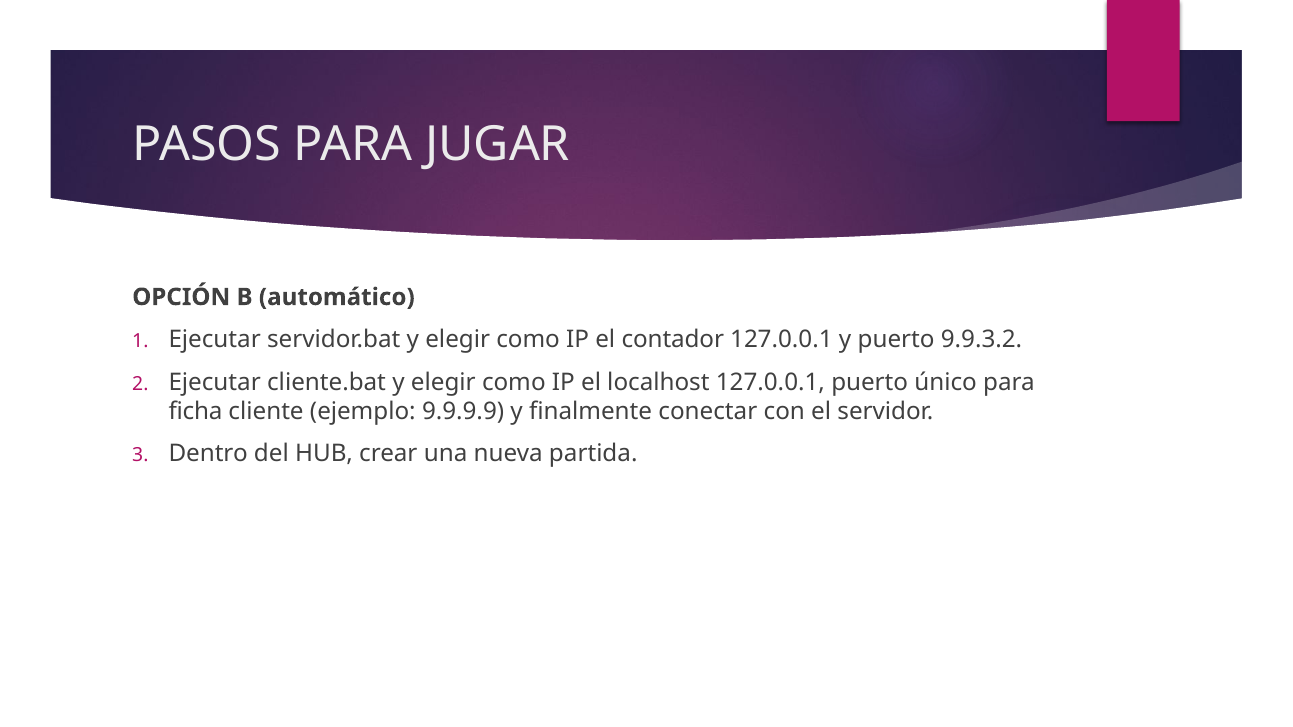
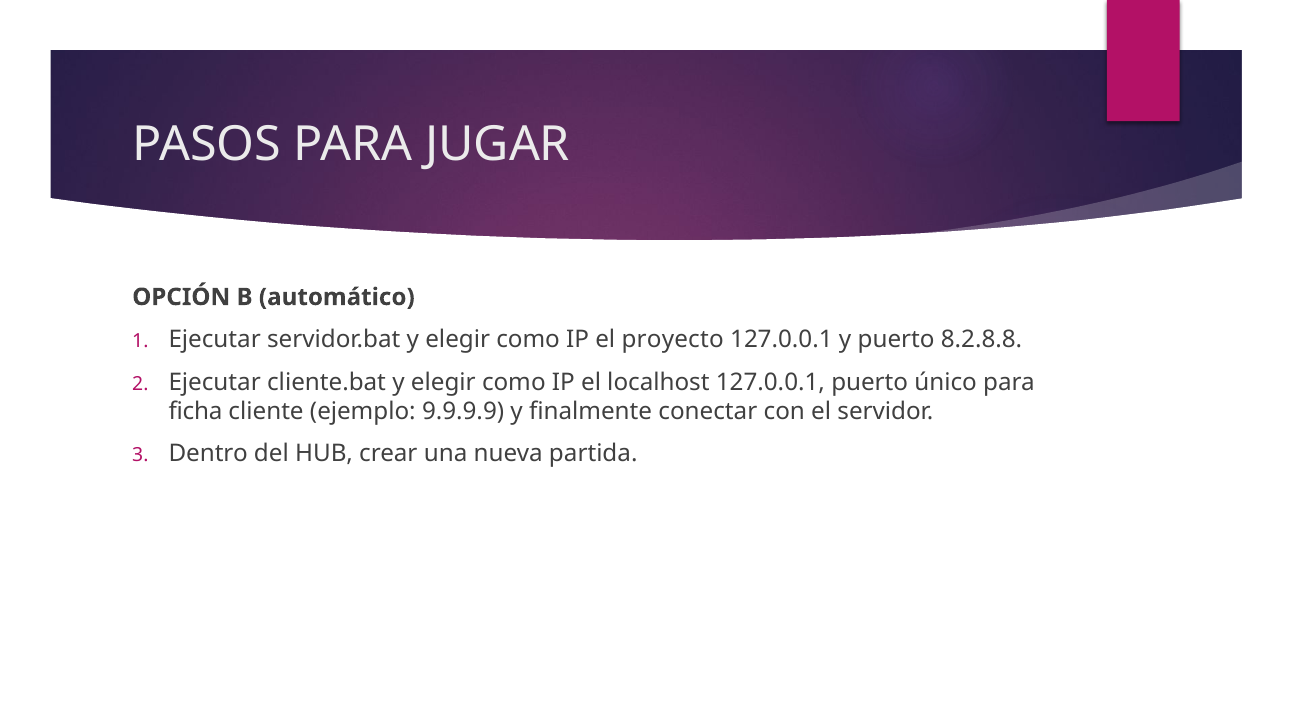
contador: contador -> proyecto
9.9.3.2: 9.9.3.2 -> 8.2.8.8
